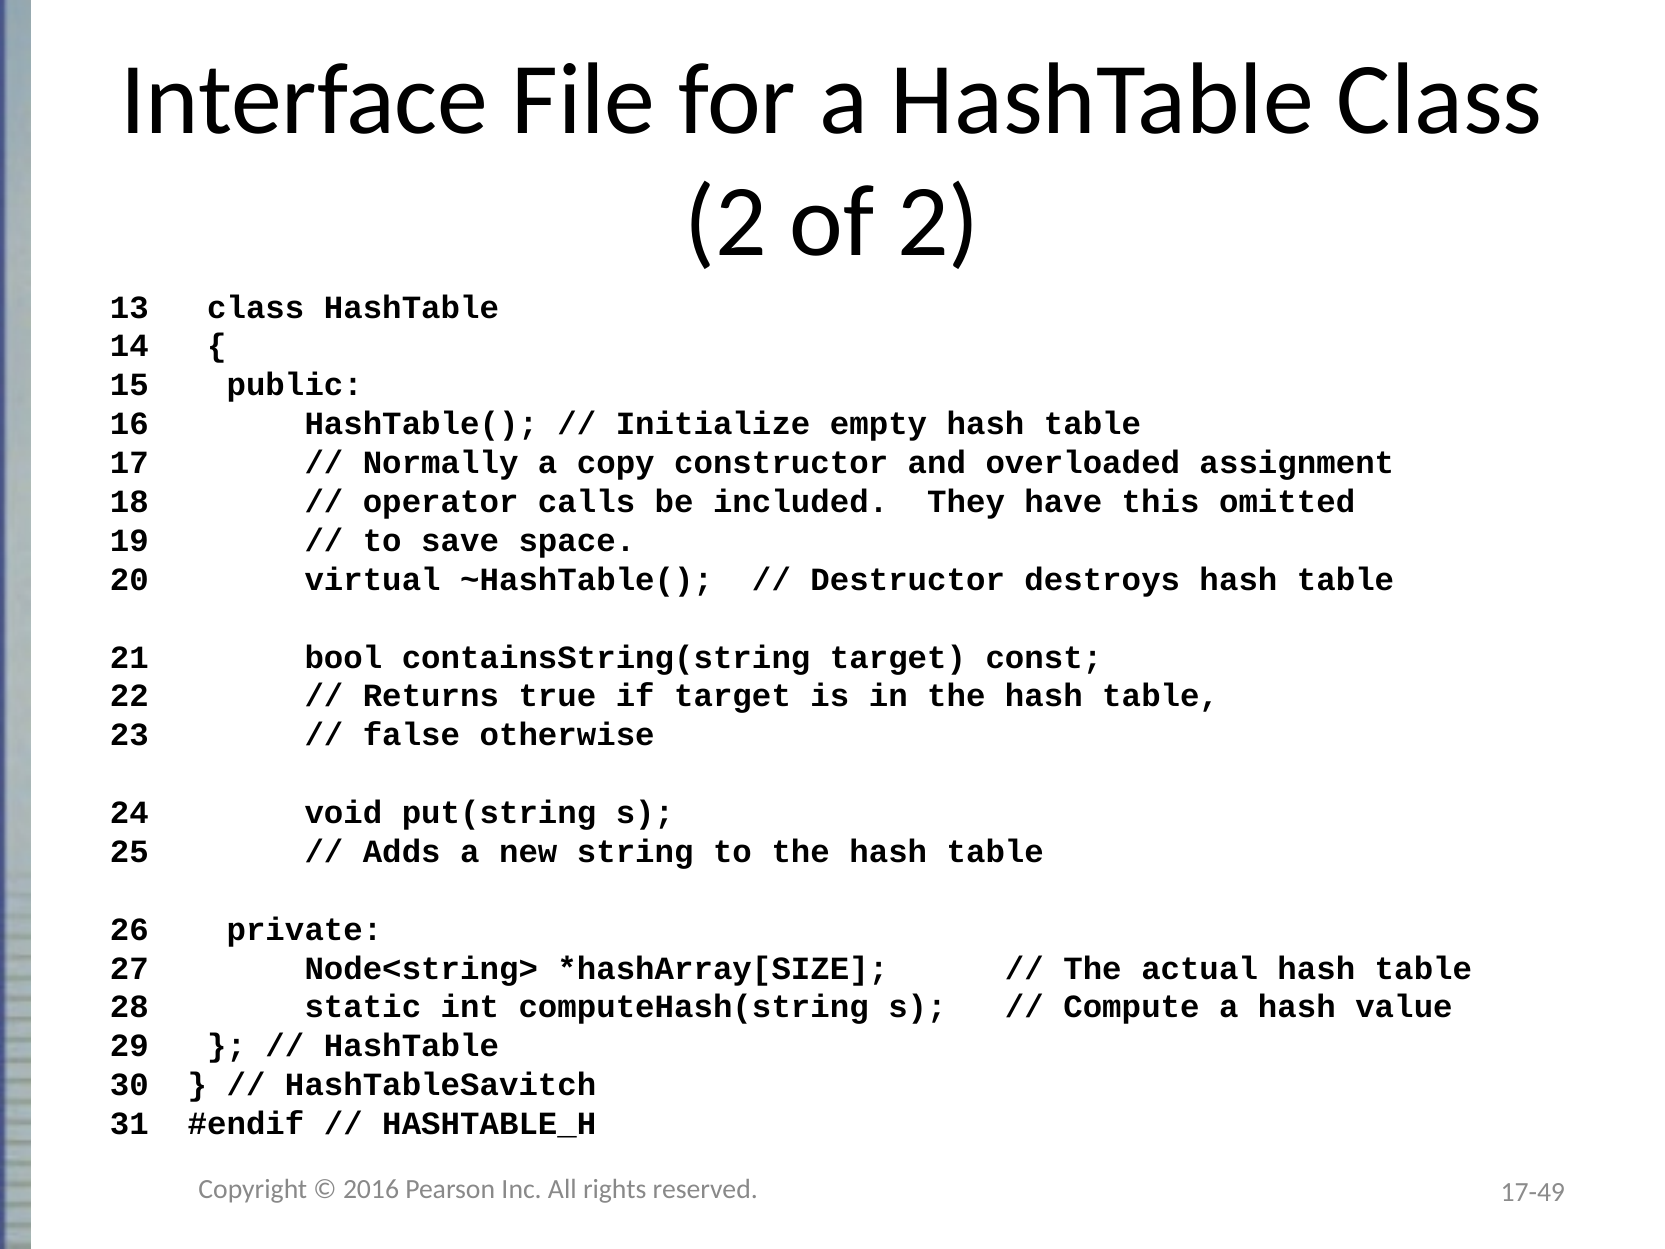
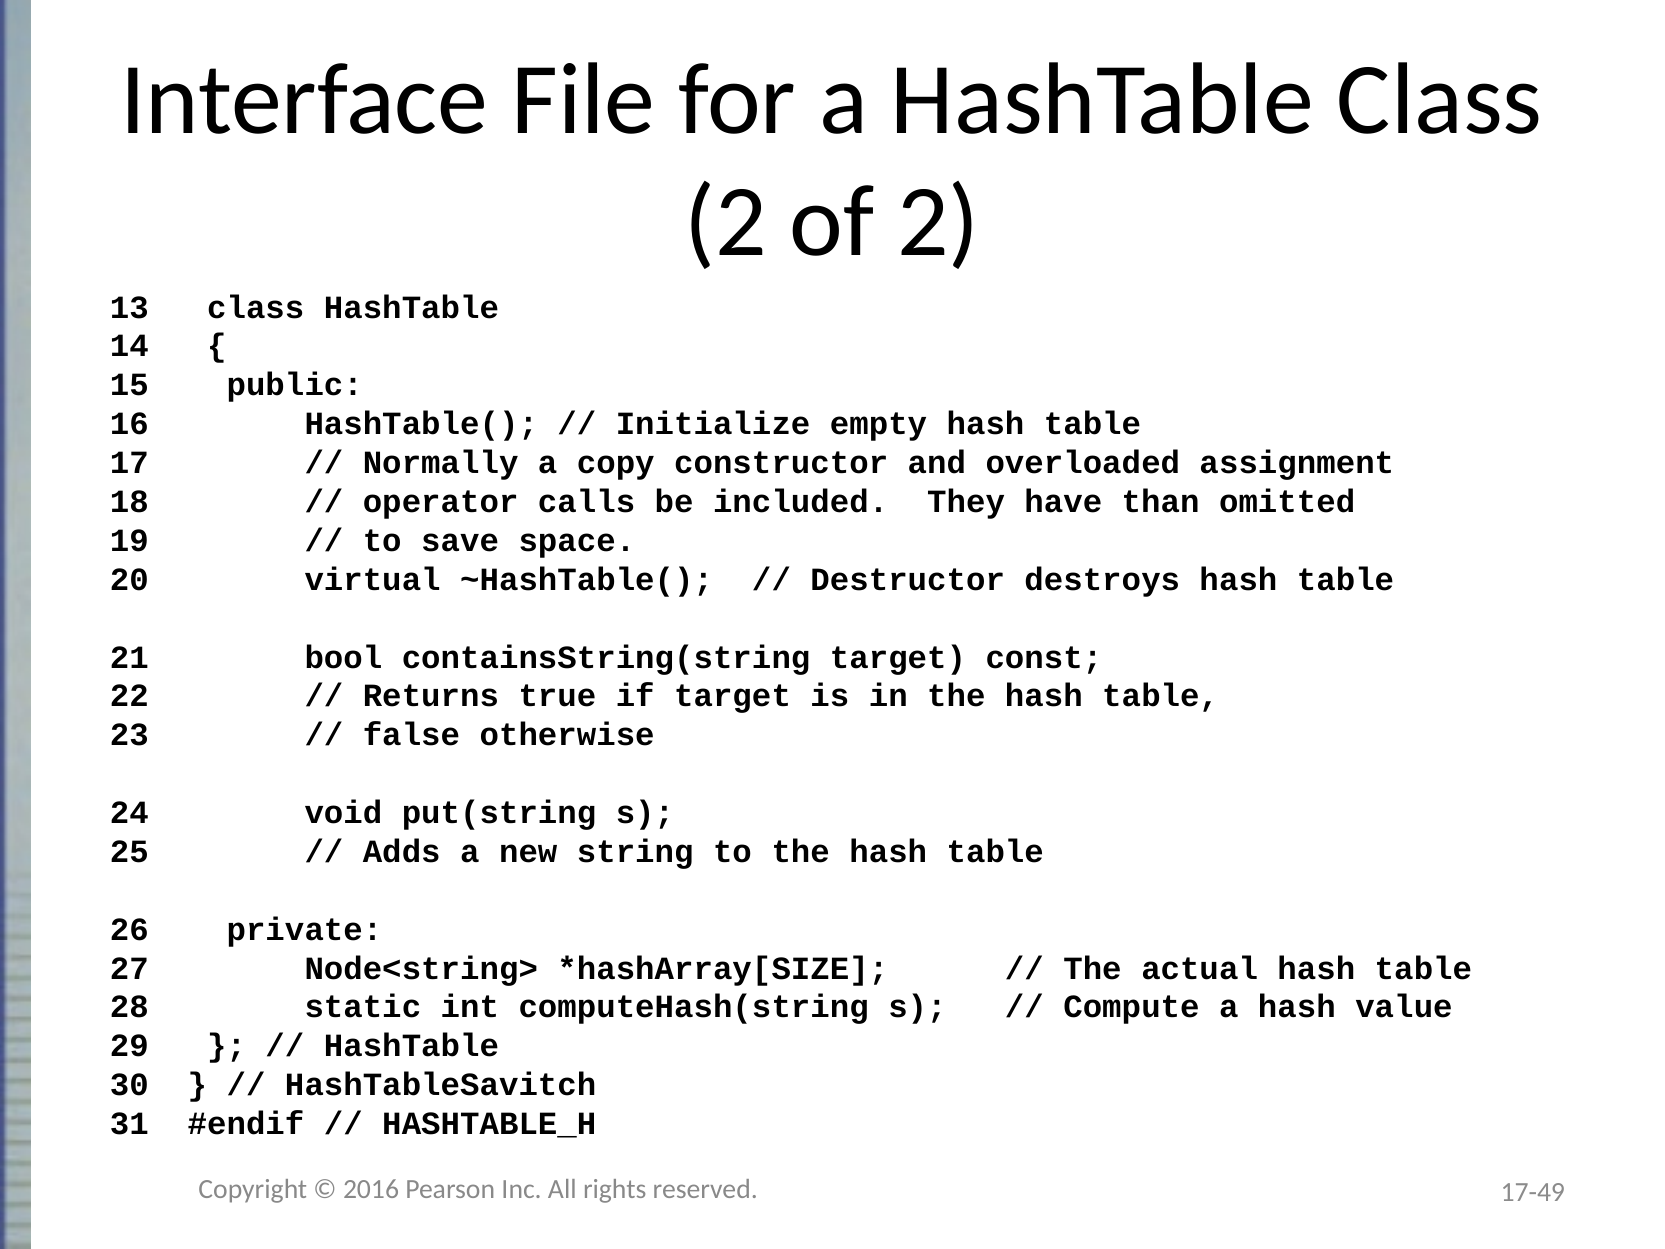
this: this -> than
